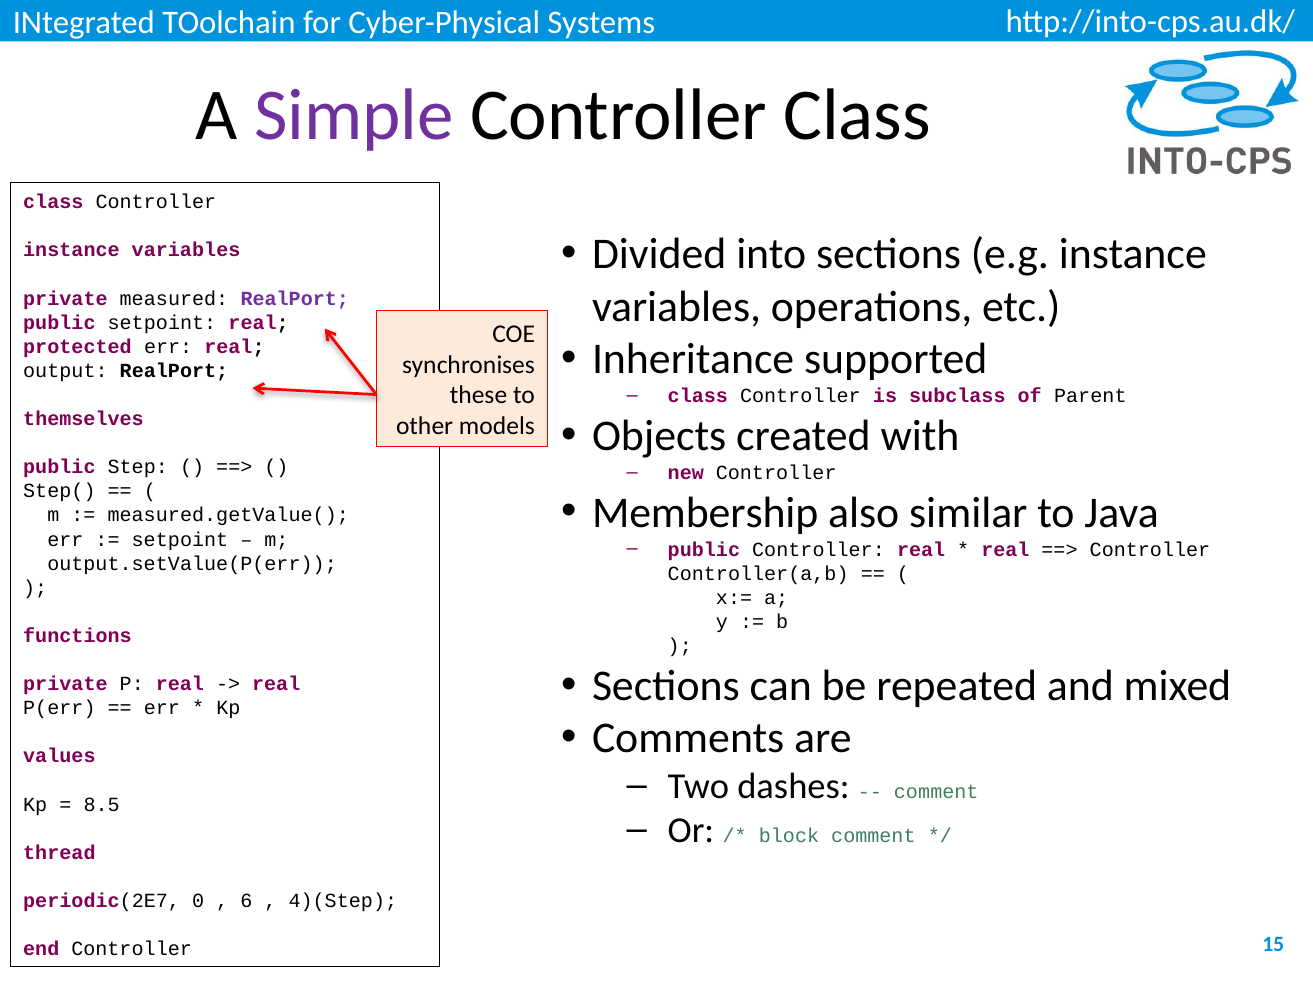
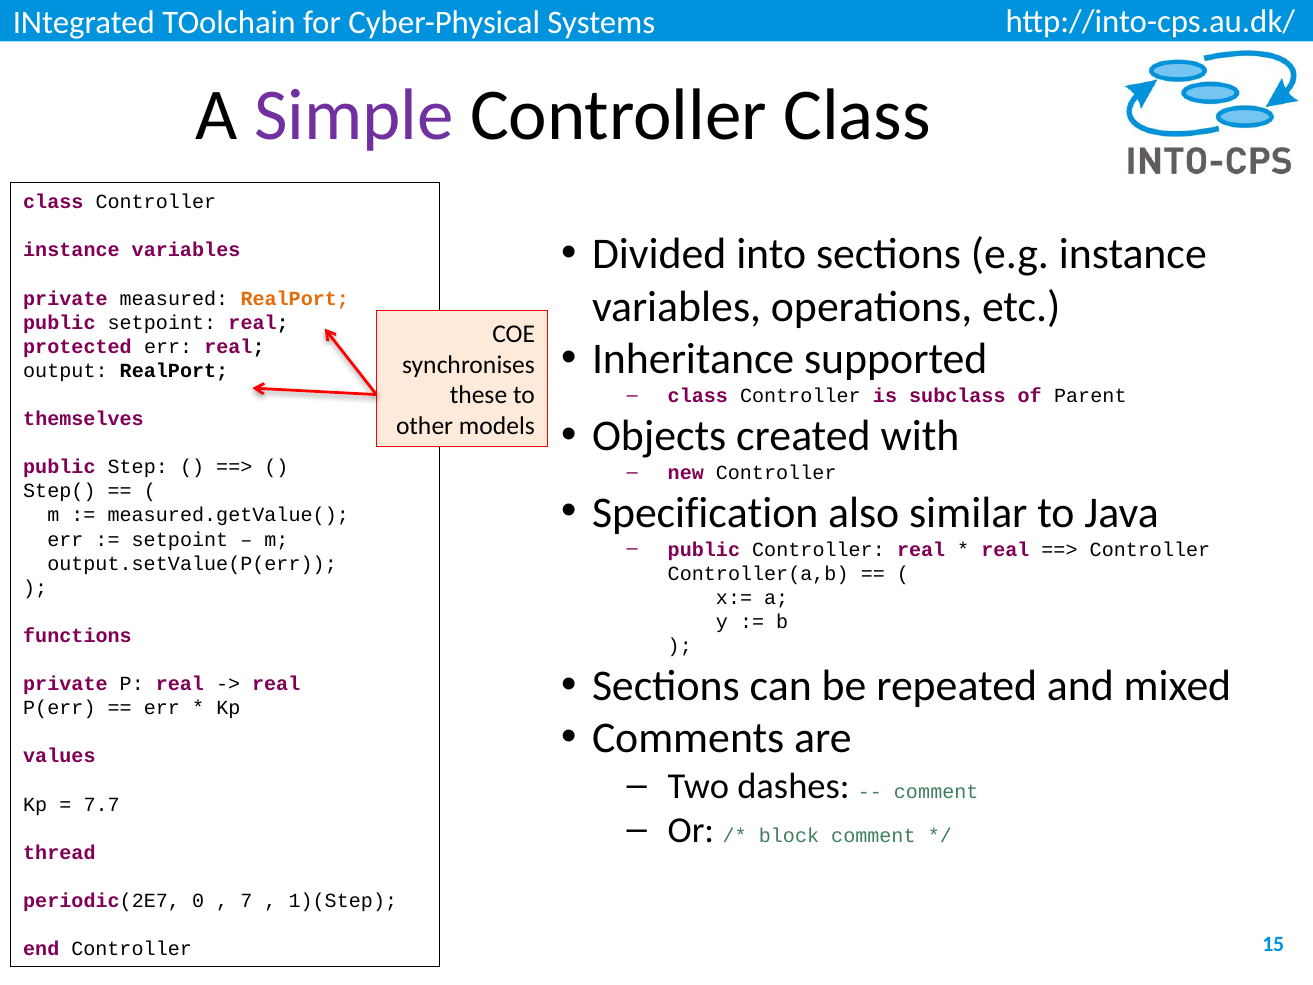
RealPort at (295, 298) colour: purple -> orange
Membership: Membership -> Specification
8.5: 8.5 -> 7.7
6: 6 -> 7
4)(Step: 4)(Step -> 1)(Step
